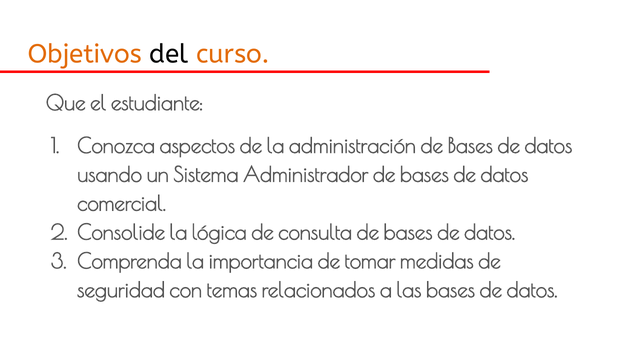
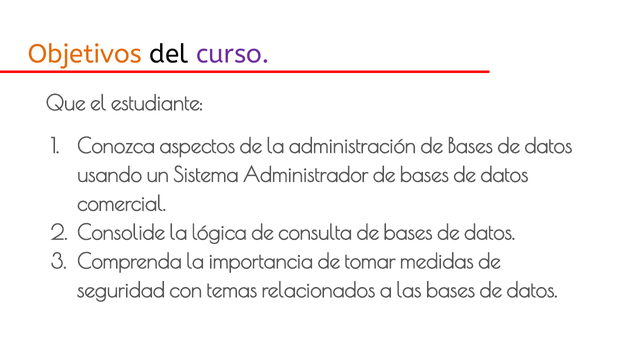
curso colour: orange -> purple
